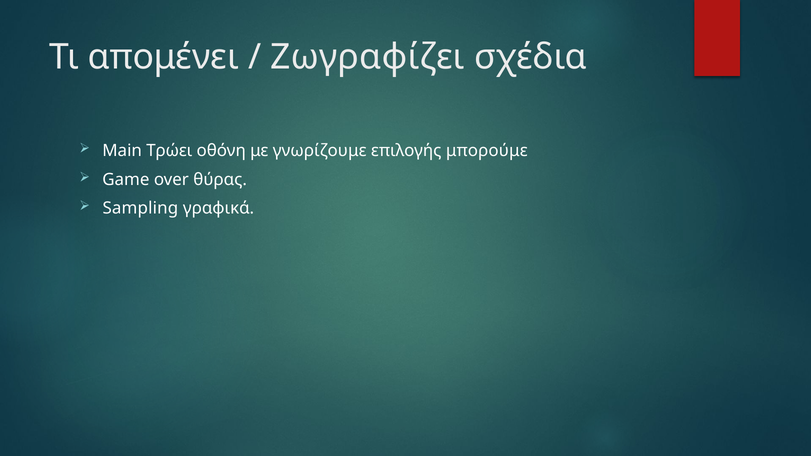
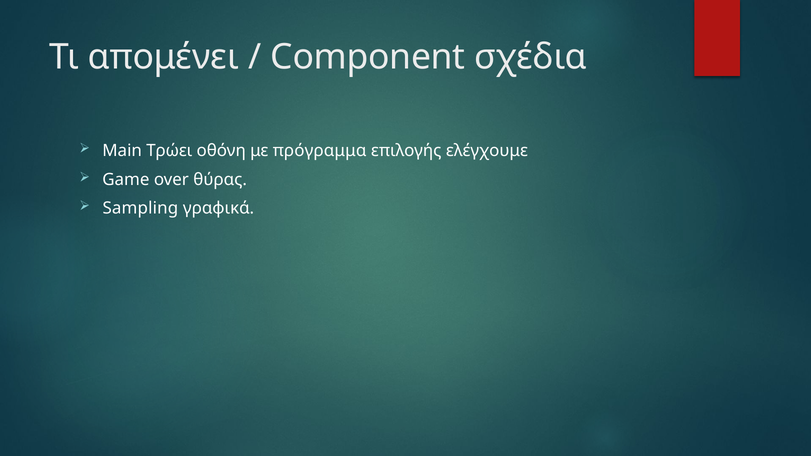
Ζωγραφίζει: Ζωγραφίζει -> Component
γνωρίζουμε: γνωρίζουμε -> πρόγραμμα
μπορούμε: μπορούμε -> ελέγχουμε
